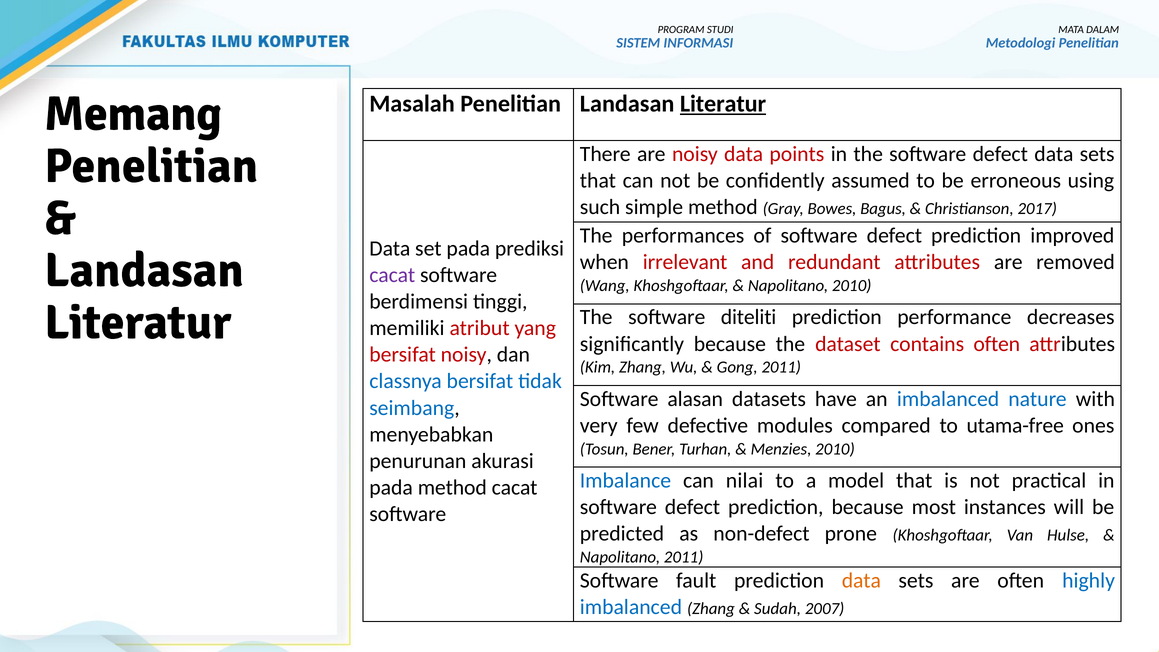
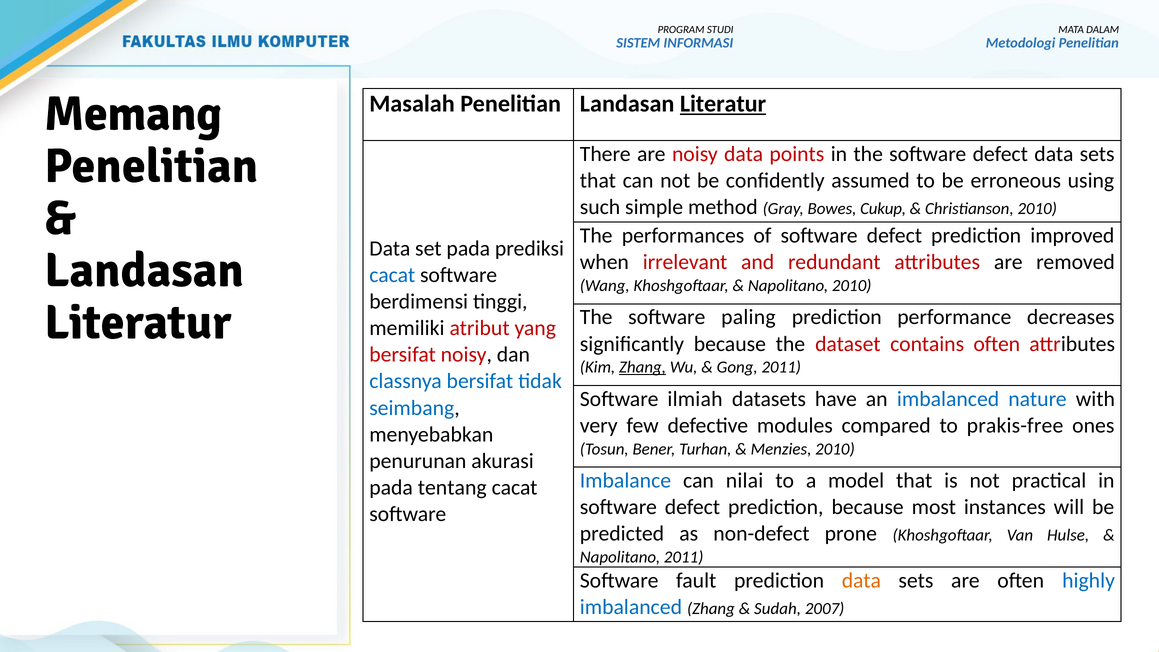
Bagus: Bagus -> Cukup
Christianson 2017: 2017 -> 2010
cacat at (392, 275) colour: purple -> blue
diteliti: diteliti -> paling
Zhang at (643, 367) underline: none -> present
alasan: alasan -> ilmiah
utama-free: utama-free -> prakis-free
pada method: method -> tentang
